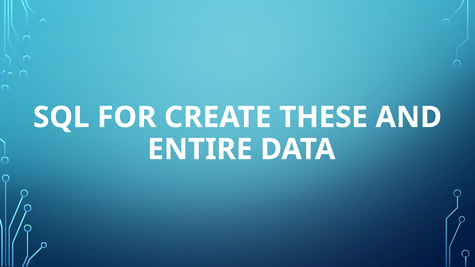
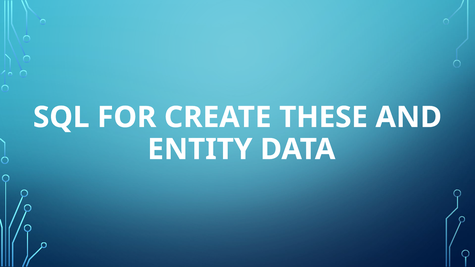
ENTIRE: ENTIRE -> ENTITY
